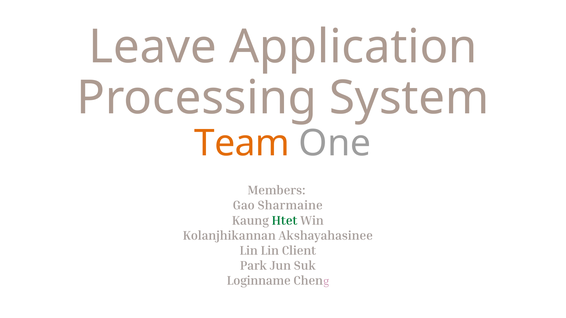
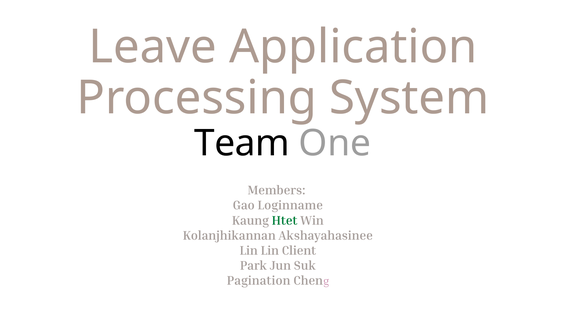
Team colour: orange -> black
Sharmaine: Sharmaine -> Loginname
Loginname: Loginname -> Pagination
